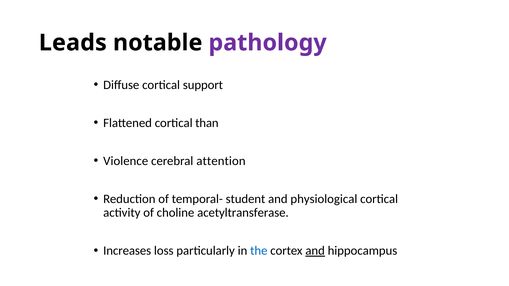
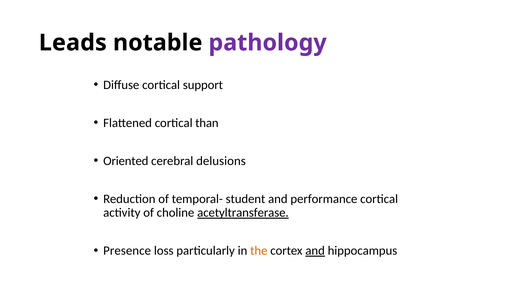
Violence: Violence -> Oriented
attention: attention -> delusions
physiological: physiological -> performance
acetyltransferase underline: none -> present
Increases: Increases -> Presence
the colour: blue -> orange
